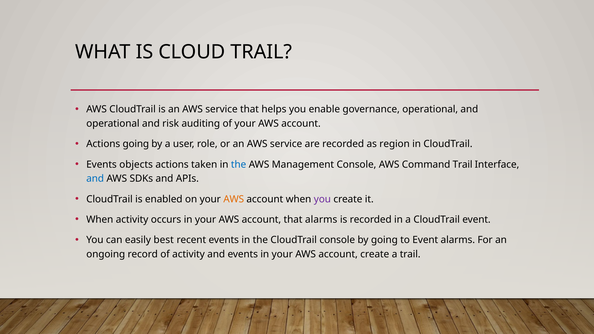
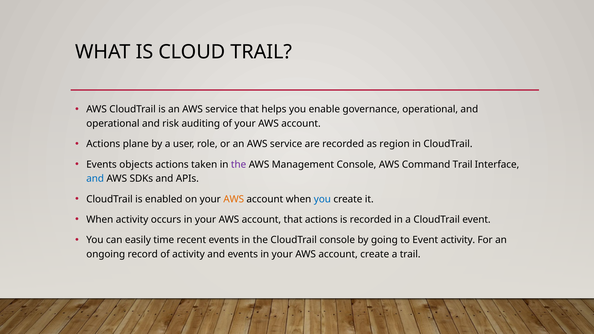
Actions going: going -> plane
the at (239, 165) colour: blue -> purple
you at (322, 199) colour: purple -> blue
that alarms: alarms -> actions
best: best -> time
Event alarms: alarms -> activity
